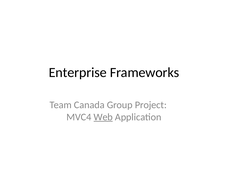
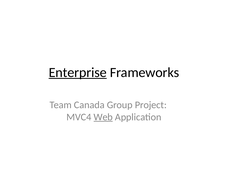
Enterprise underline: none -> present
